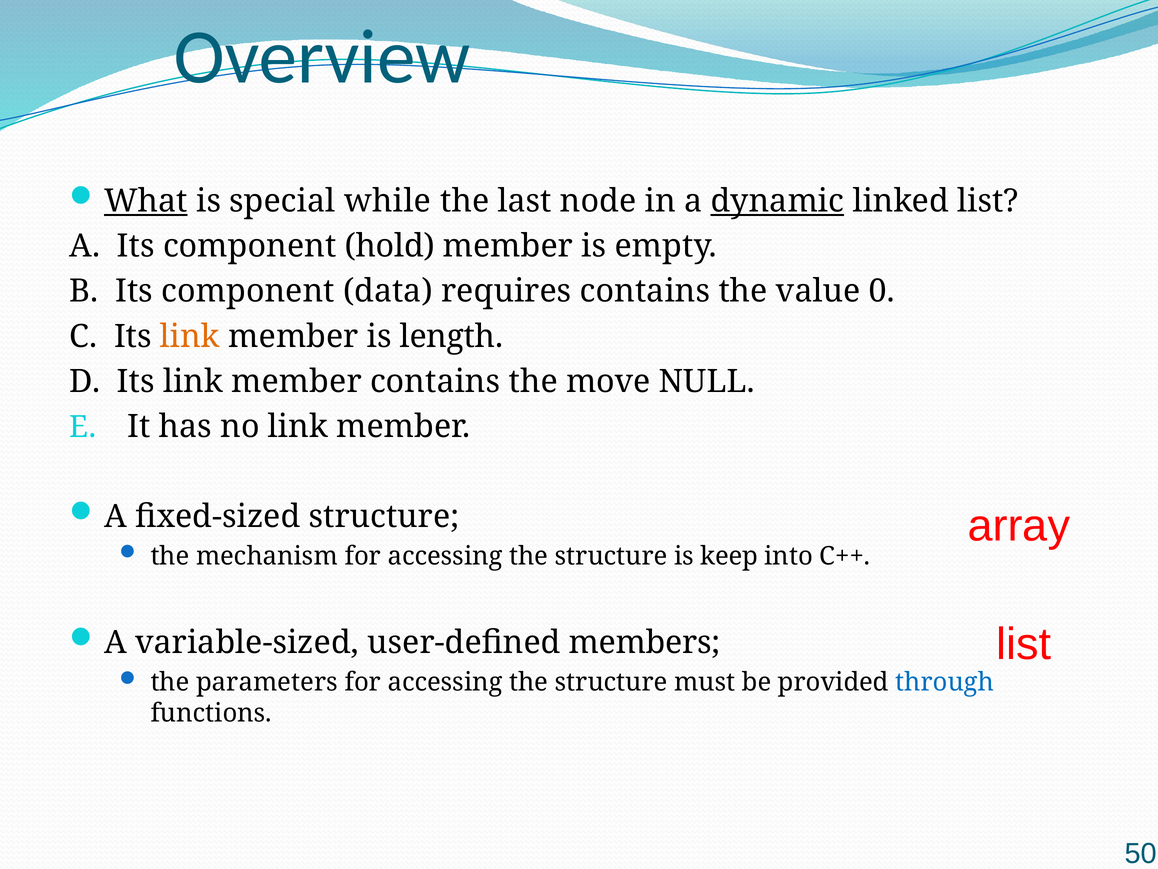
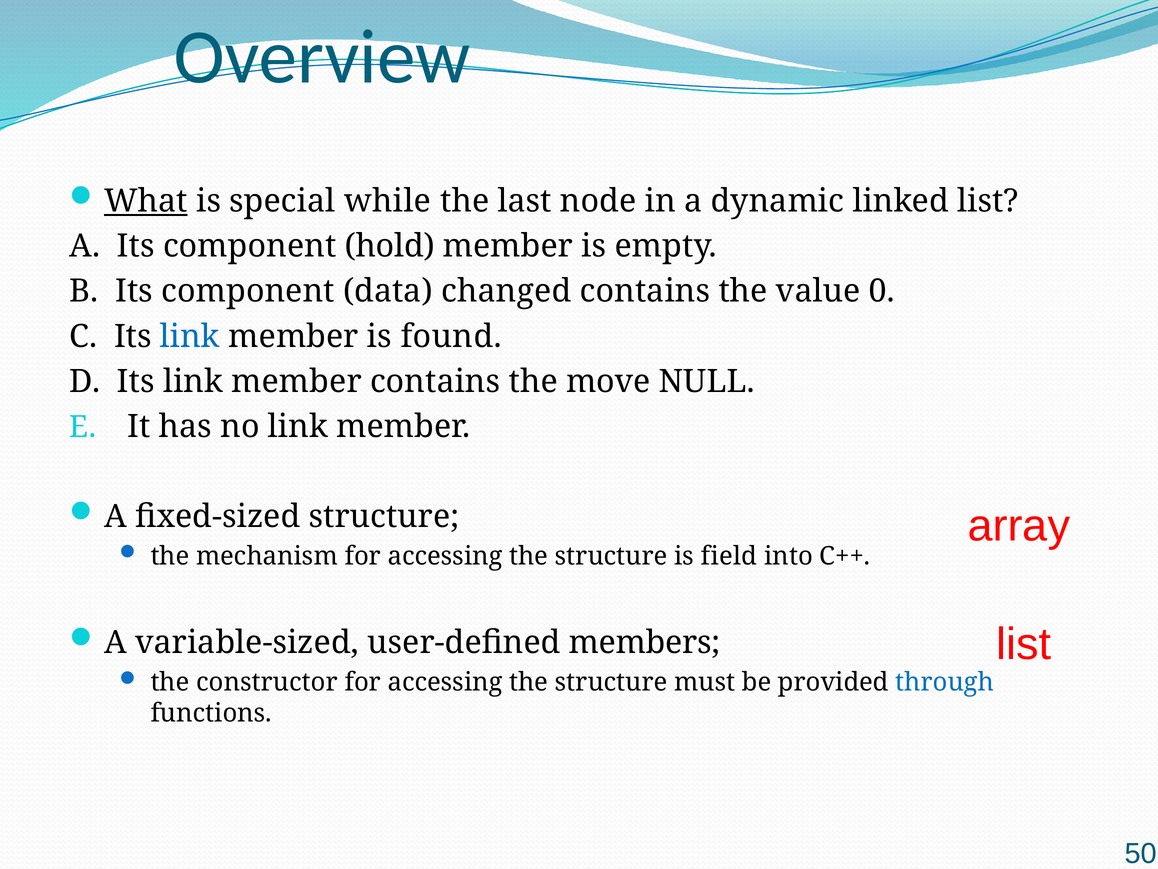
dynamic underline: present -> none
requires: requires -> changed
link at (190, 336) colour: orange -> blue
length: length -> found
keep: keep -> field
parameters: parameters -> constructor
